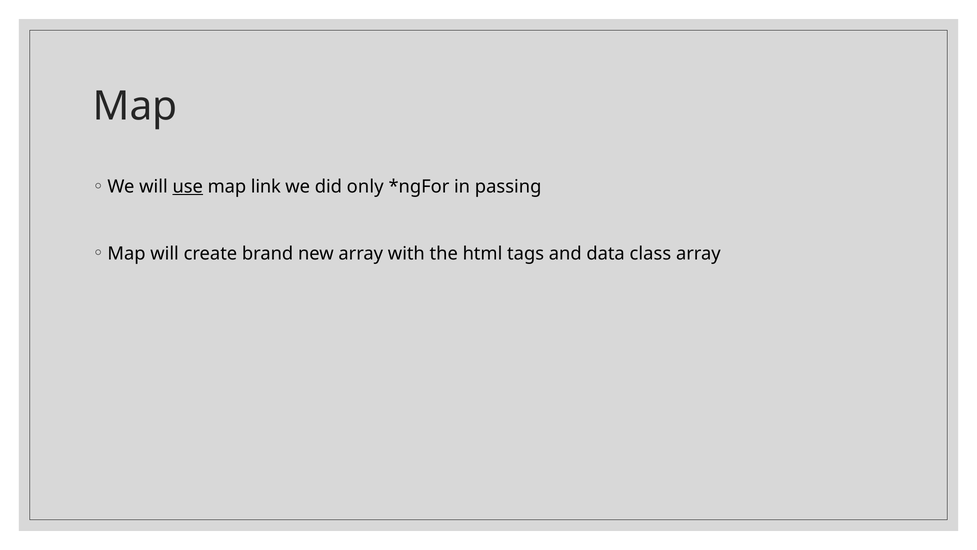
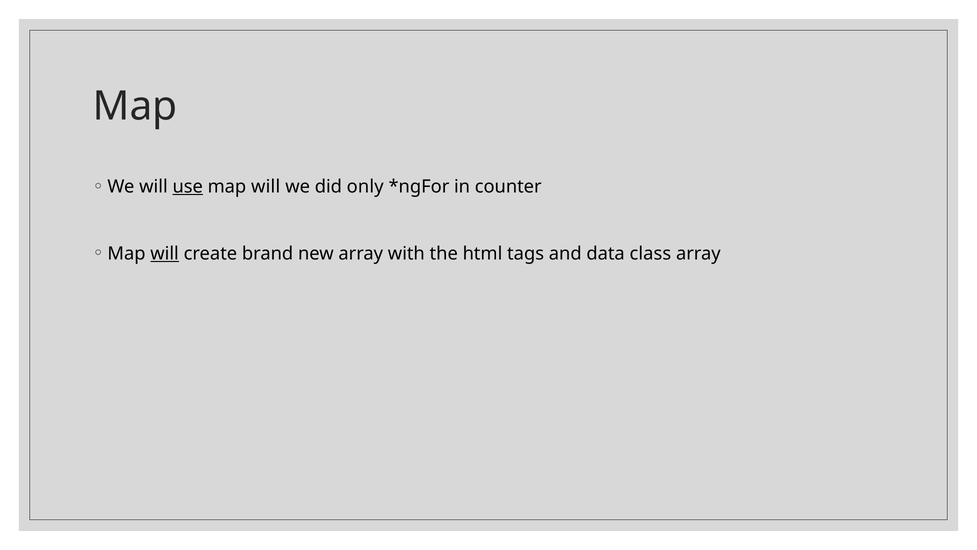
link at (266, 187): link -> will
passing: passing -> counter
will at (165, 253) underline: none -> present
